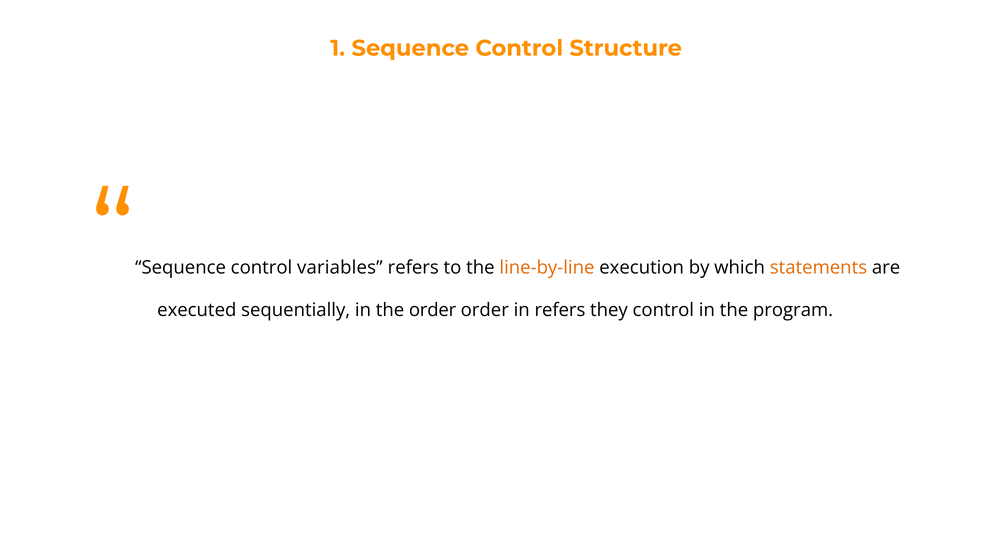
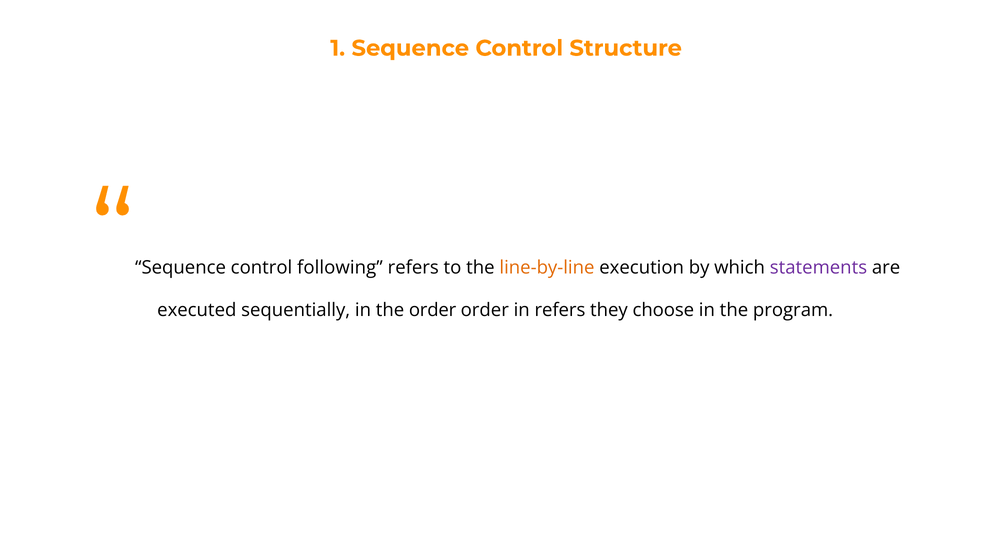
variables: variables -> following
statements colour: orange -> purple
they control: control -> choose
